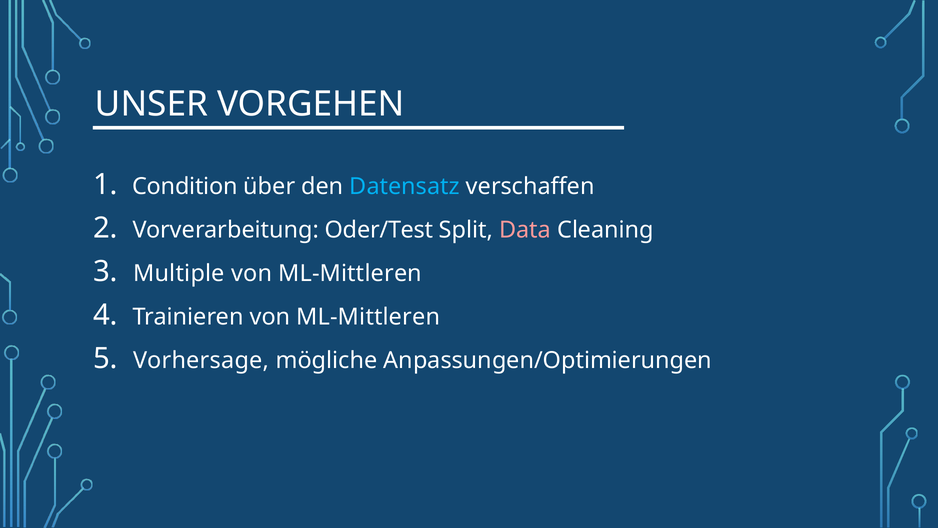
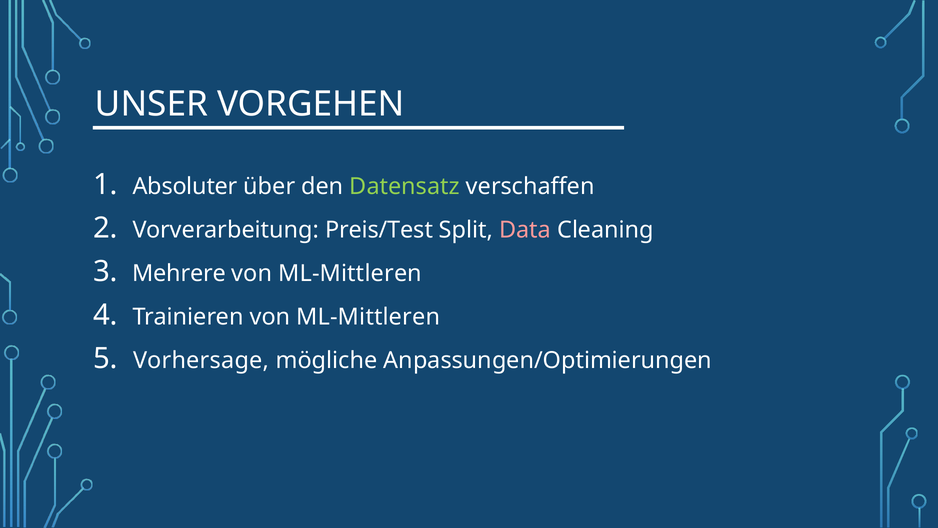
Condition: Condition -> Absoluter
Datensatz colour: light blue -> light green
Oder/Test: Oder/Test -> Preis/Test
Multiple: Multiple -> Mehrere
